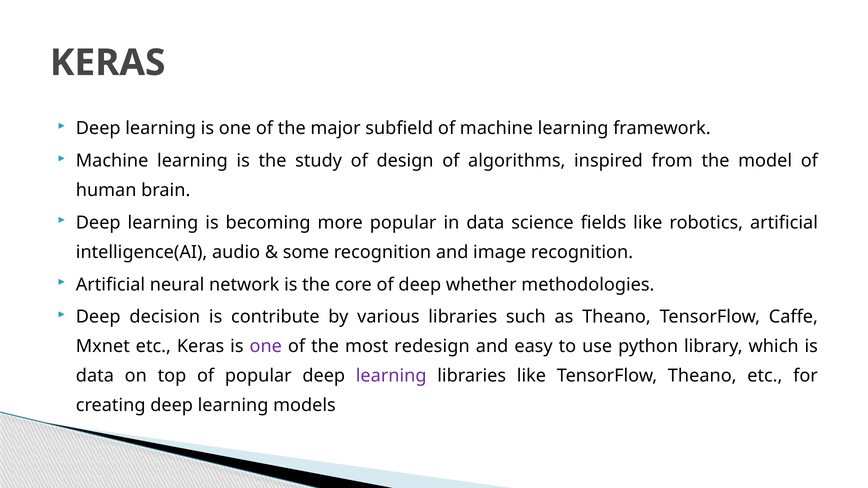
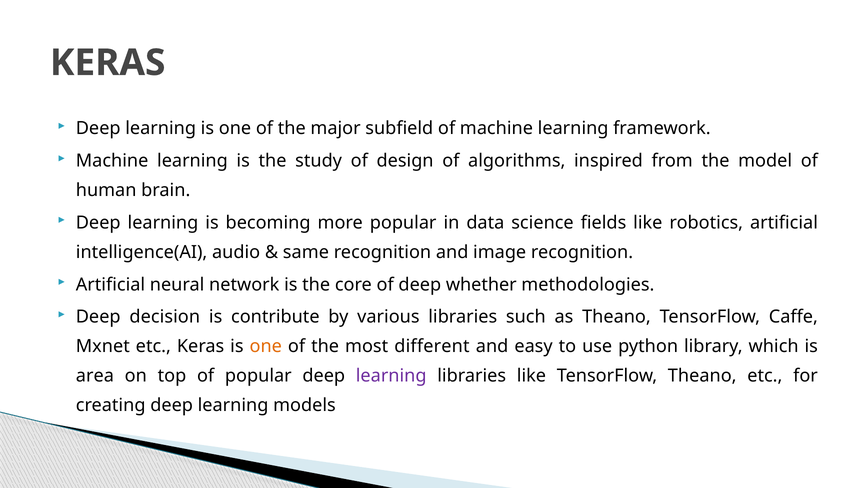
some: some -> same
one at (266, 347) colour: purple -> orange
redesign: redesign -> different
data at (95, 376): data -> area
